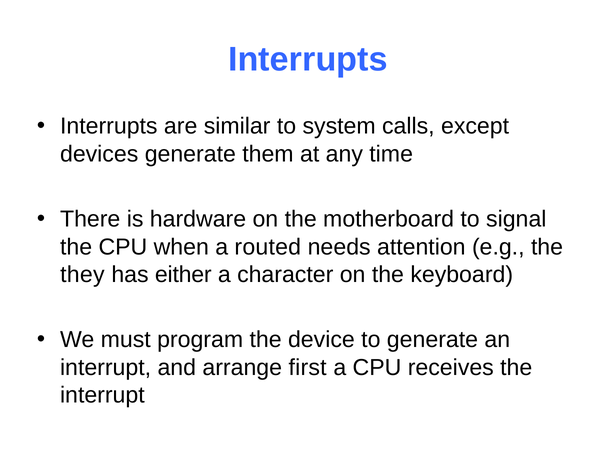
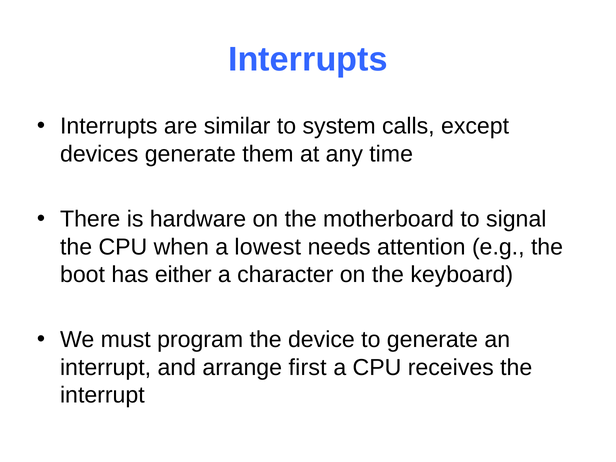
routed: routed -> lowest
they: they -> boot
